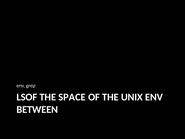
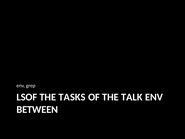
SPACE: SPACE -> TASKS
UNIX: UNIX -> TALK
